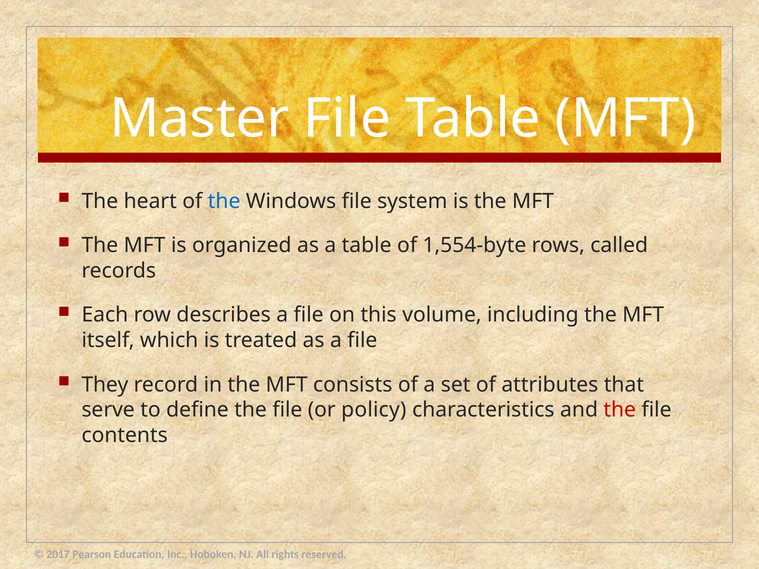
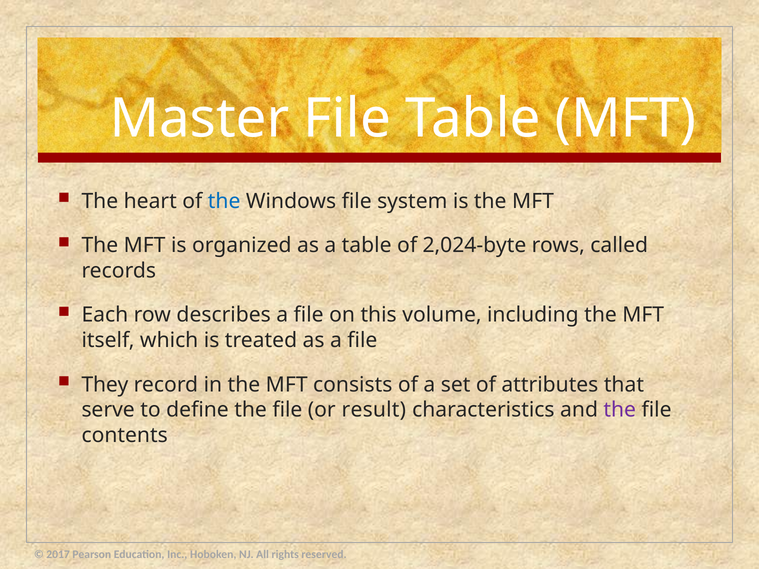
1,554-byte: 1,554-byte -> 2,024-byte
policy: policy -> result
the at (620, 410) colour: red -> purple
